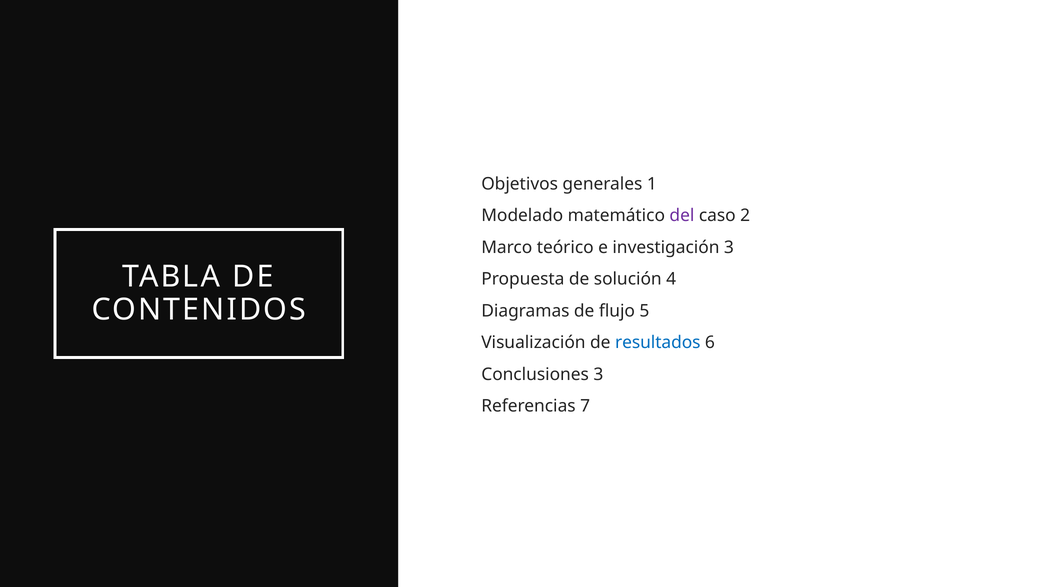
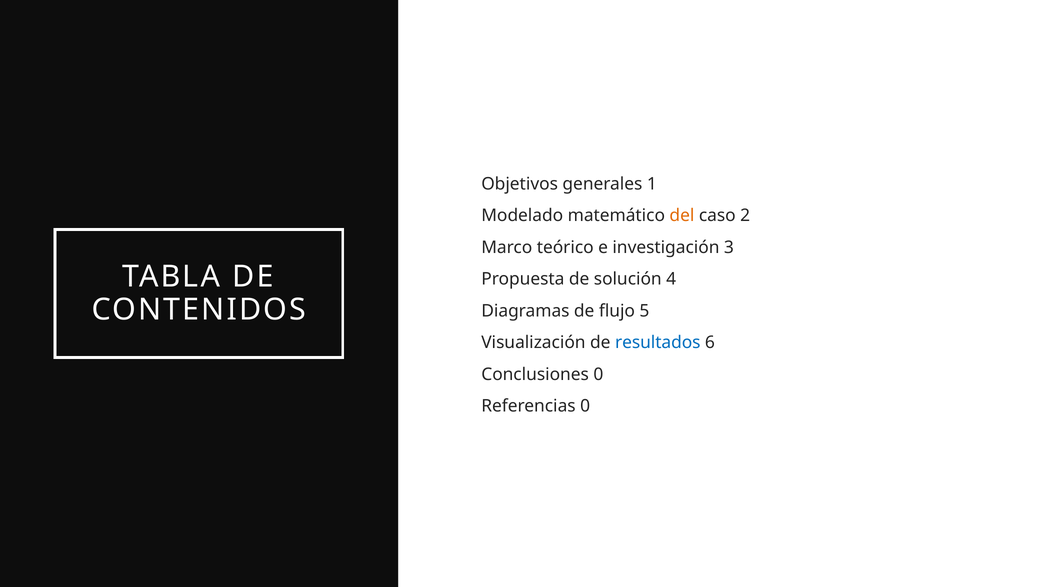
del colour: purple -> orange
Conclusiones 3: 3 -> 0
Referencias 7: 7 -> 0
